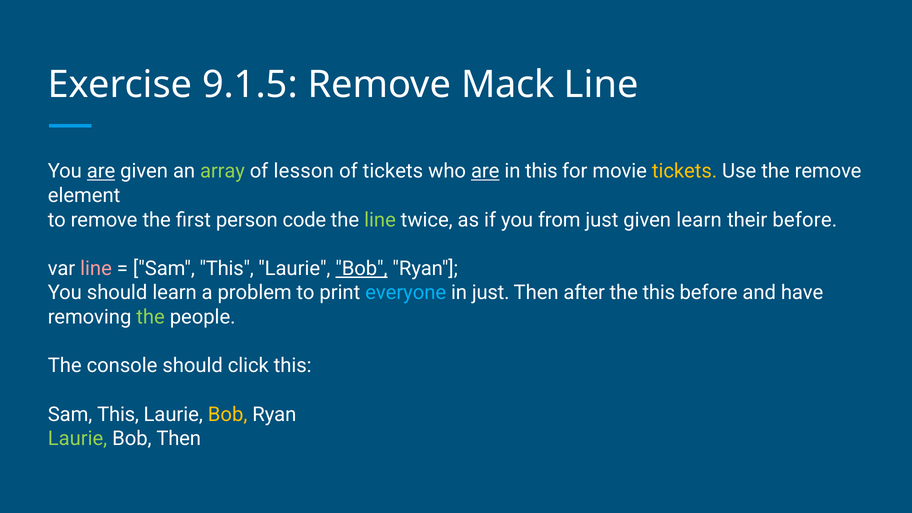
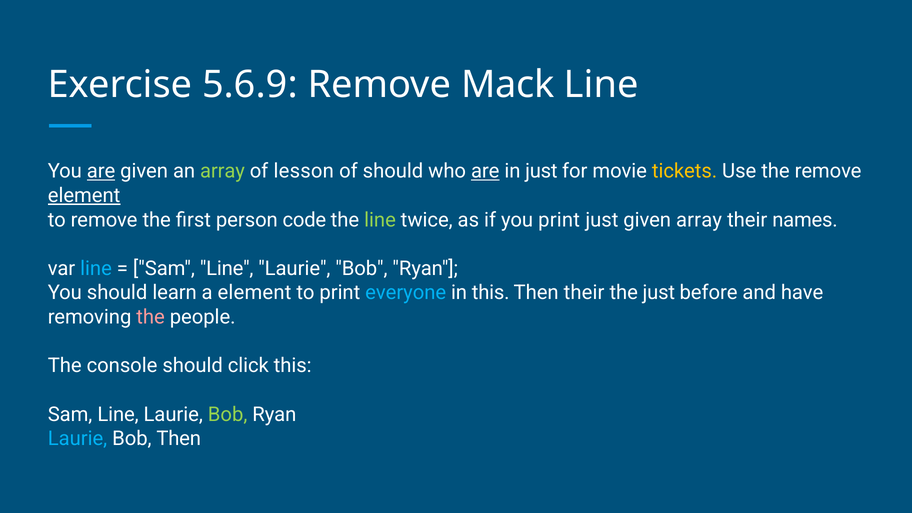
9.1.5: 9.1.5 -> 5.6.9
of tickets: tickets -> should
in this: this -> just
element at (84, 196) underline: none -> present
you from: from -> print
given learn: learn -> array
their before: before -> names
line at (96, 268) colour: pink -> light blue
This at (227, 268): This -> Line
Bob at (361, 268) underline: present -> none
a problem: problem -> element
in just: just -> this
Then after: after -> their
the this: this -> just
the at (151, 317) colour: light green -> pink
This at (118, 414): This -> Line
Bob at (228, 414) colour: yellow -> light green
Laurie at (78, 439) colour: light green -> light blue
